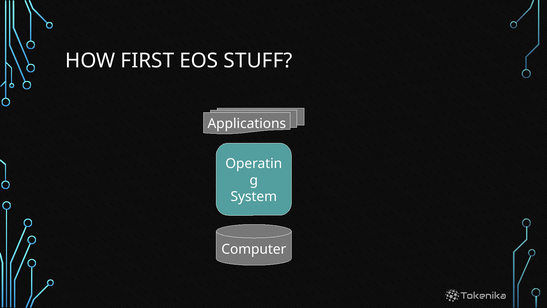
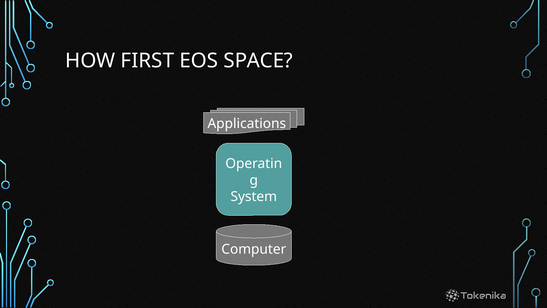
STUFF: STUFF -> SPACE
